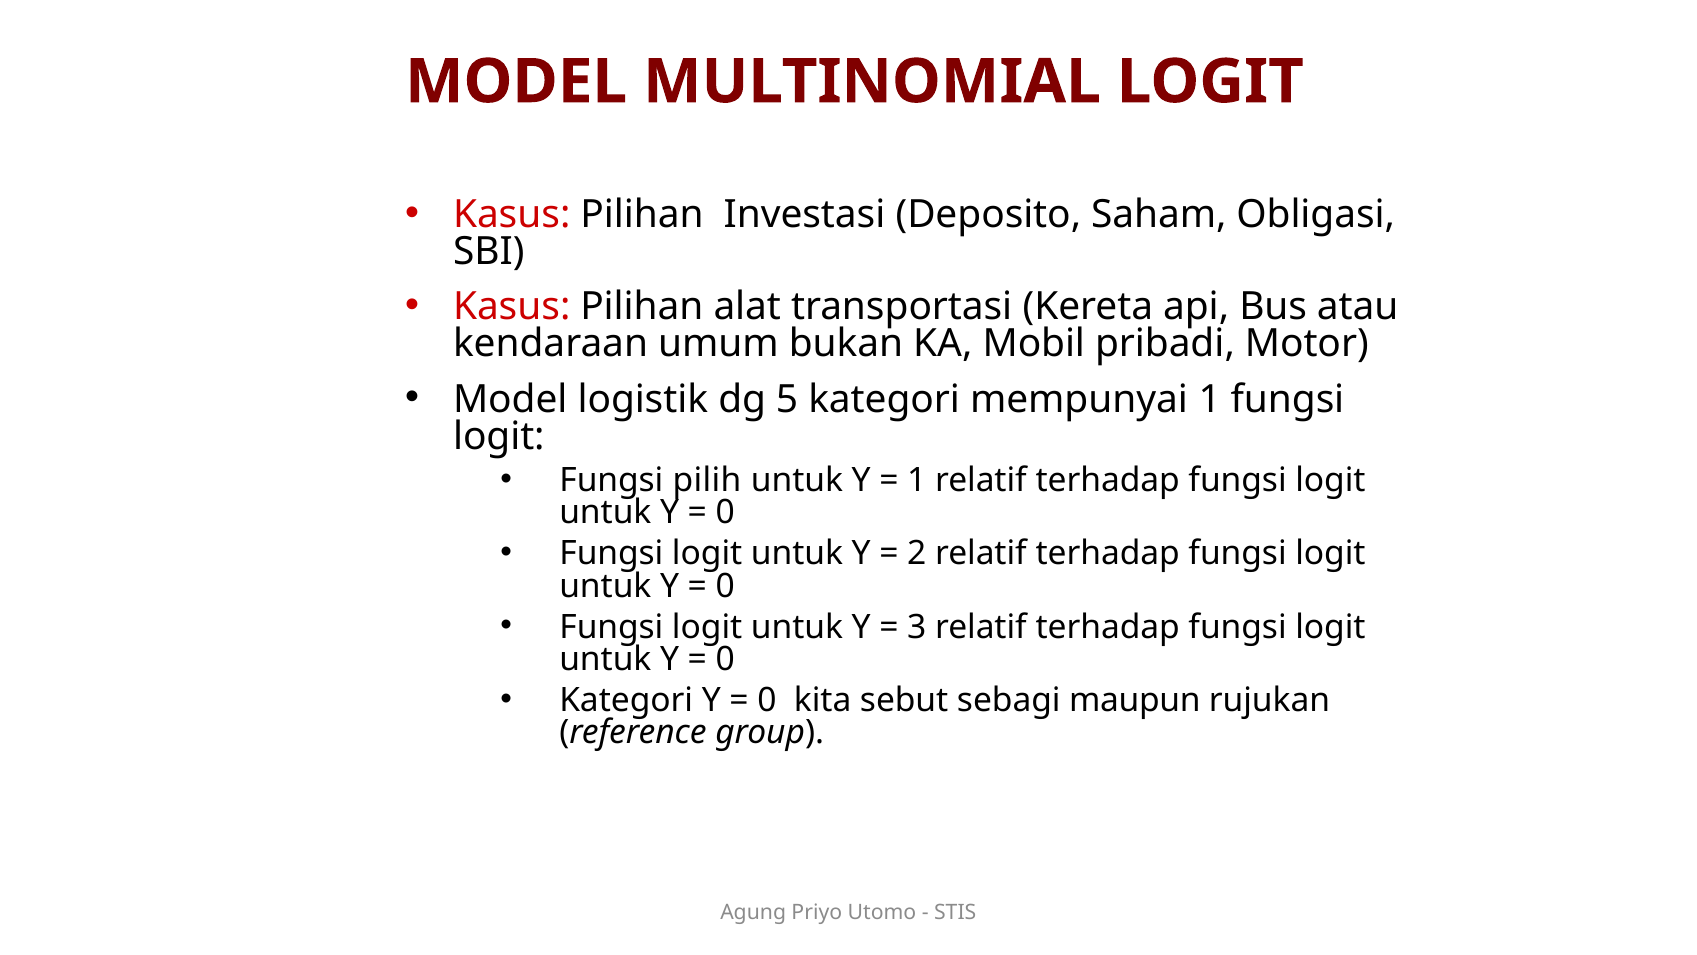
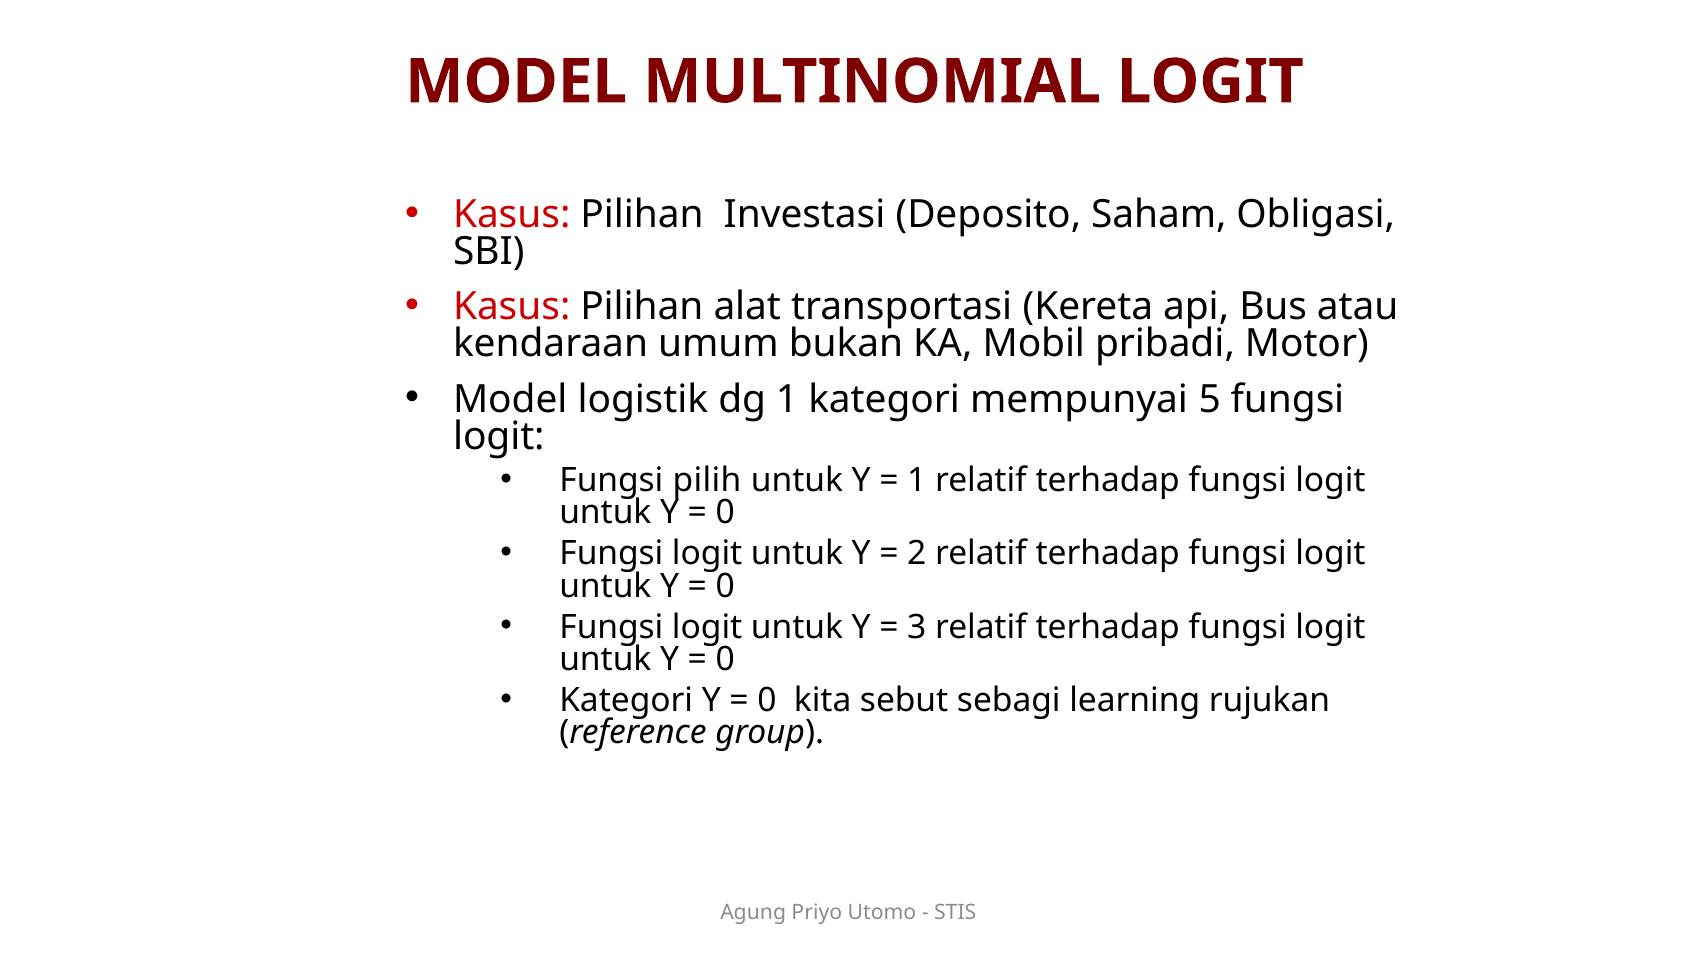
dg 5: 5 -> 1
mempunyai 1: 1 -> 5
maupun: maupun -> learning
